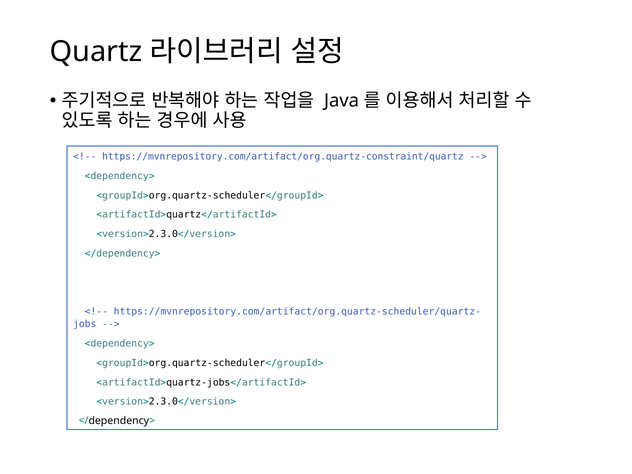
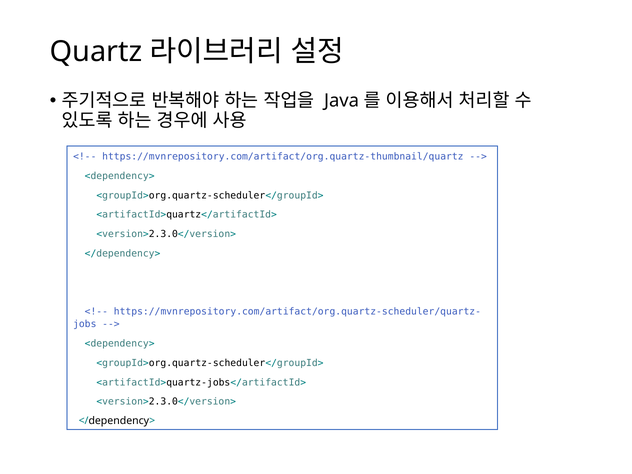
https://mvnrepository.com/artifact/org.quartz-constraint/quartz: https://mvnrepository.com/artifact/org.quartz-constraint/quartz -> https://mvnrepository.com/artifact/org.quartz-thumbnail/quartz
